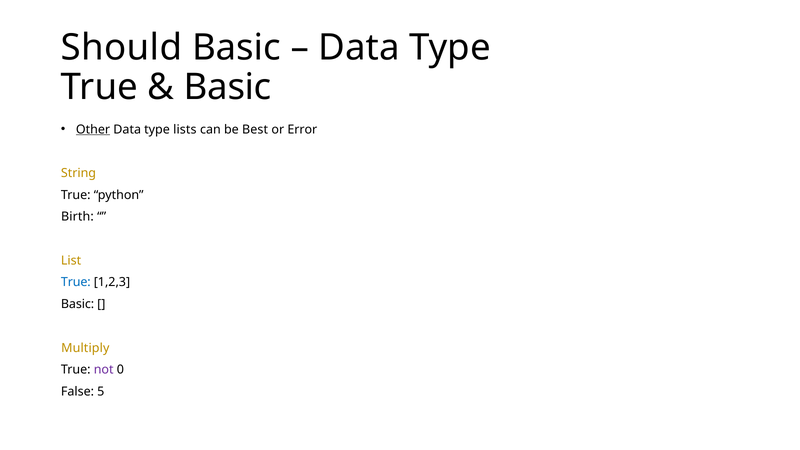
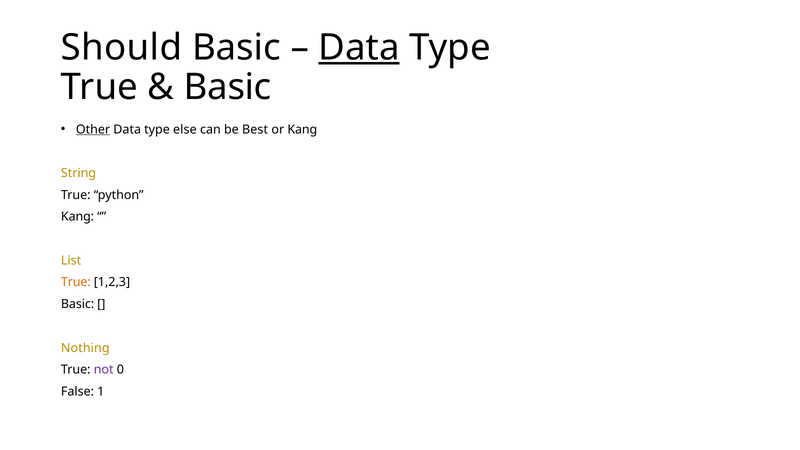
Data at (359, 47) underline: none -> present
lists: lists -> else
or Error: Error -> Kang
Birth at (77, 217): Birth -> Kang
True at (76, 282) colour: blue -> orange
Multiply: Multiply -> Nothing
5: 5 -> 1
